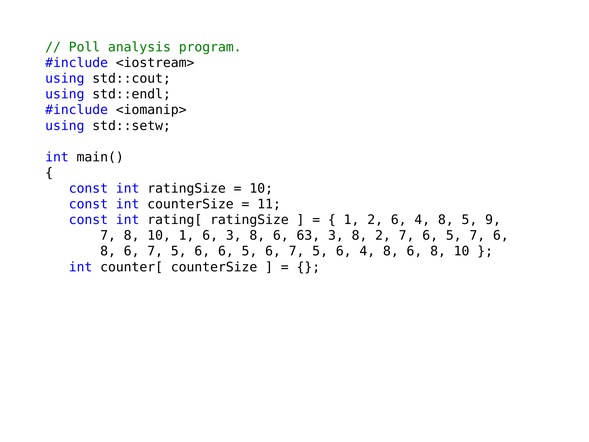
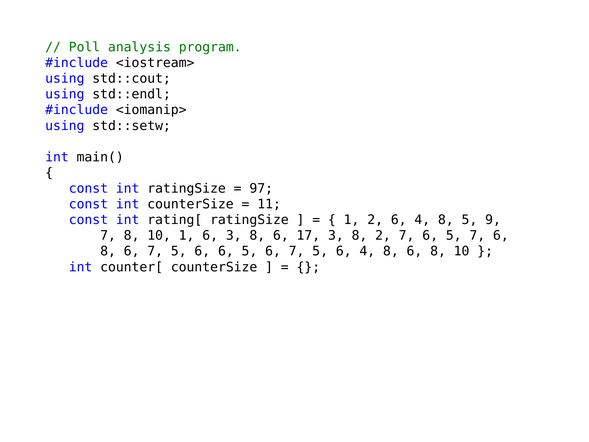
10 at (261, 188): 10 -> 97
63: 63 -> 17
